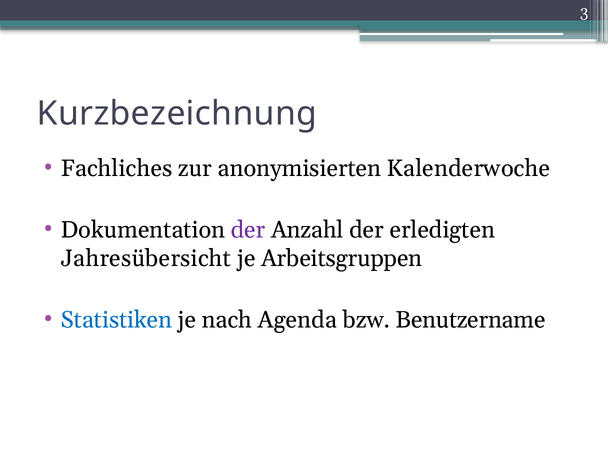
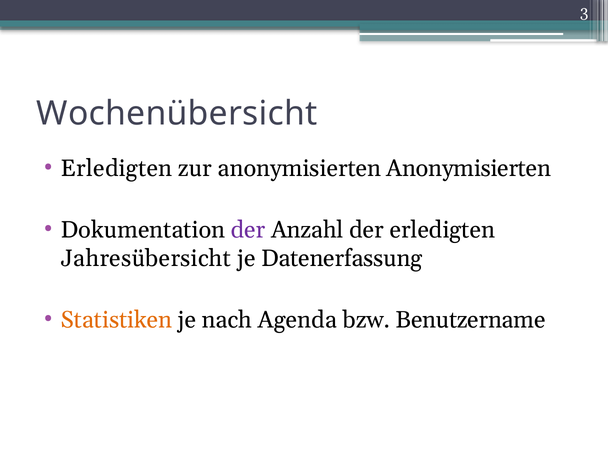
Kurzbezeichnung: Kurzbezeichnung -> Wochenübersicht
Fachliches at (117, 168): Fachliches -> Erledigten
anonymisierten Kalenderwoche: Kalenderwoche -> Anonymisierten
Arbeitsgruppen: Arbeitsgruppen -> Datenerfassung
Statistiken colour: blue -> orange
